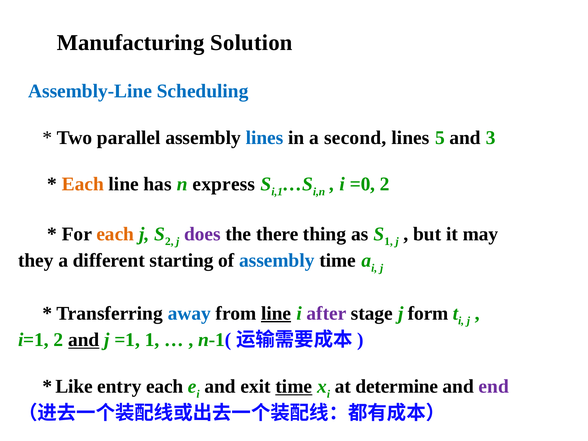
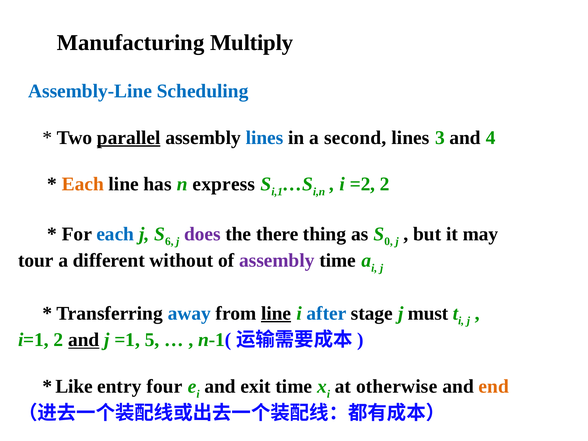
Solution: Solution -> Multiply
parallel underline: none -> present
5: 5 -> 3
3: 3 -> 4
=0: =0 -> =2
each at (115, 234) colour: orange -> blue
2 at (169, 242): 2 -> 6
1 at (389, 242): 1 -> 0
they: they -> tour
starting: starting -> without
assembly at (277, 261) colour: blue -> purple
after colour: purple -> blue
form: form -> must
=1 1: 1 -> 5
entry each: each -> four
time at (294, 387) underline: present -> none
determine: determine -> otherwise
end colour: purple -> orange
